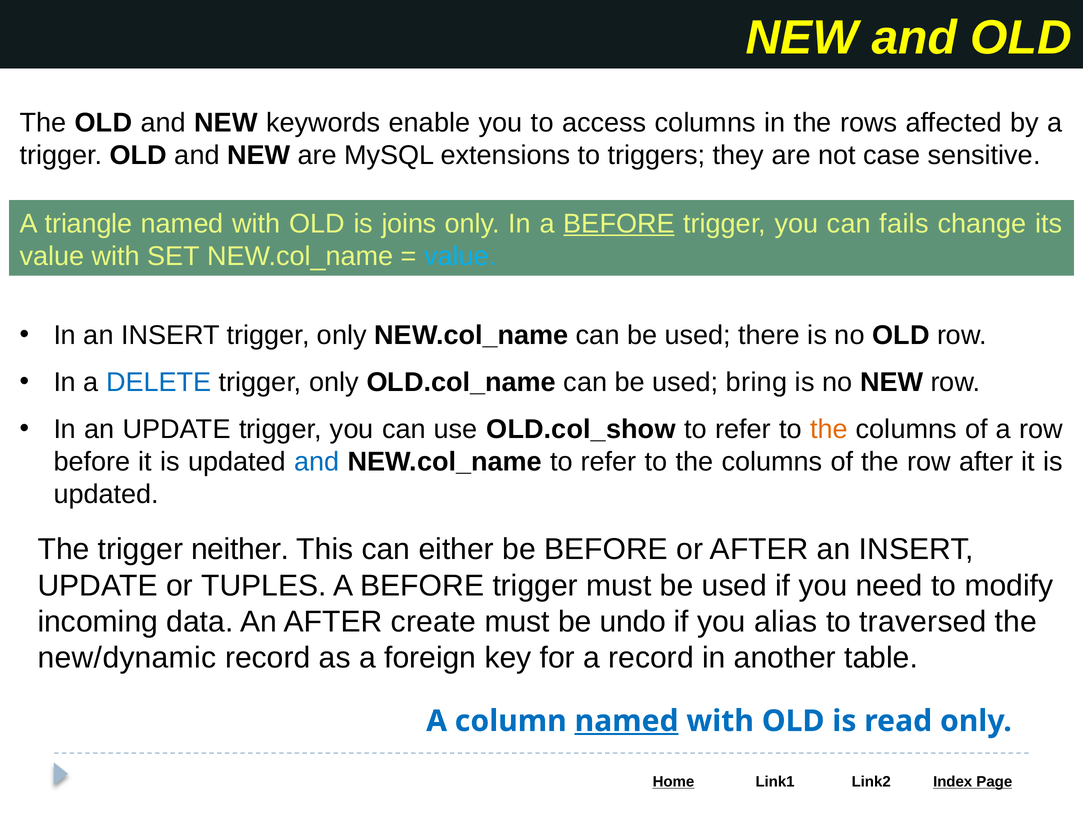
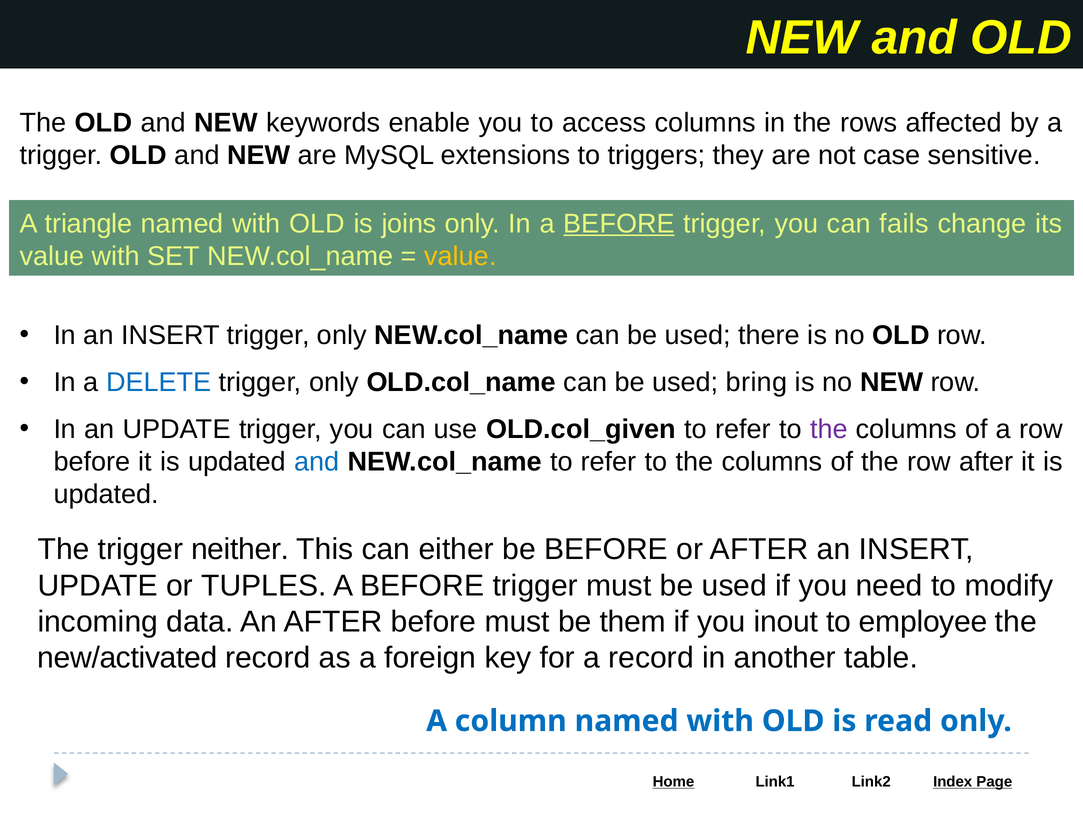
value at (460, 256) colour: light blue -> yellow
OLD.col_show: OLD.col_show -> OLD.col_given
the at (829, 429) colour: orange -> purple
AFTER create: create -> before
undo: undo -> them
alias: alias -> inout
traversed: traversed -> employee
new/dynamic: new/dynamic -> new/activated
named at (627, 720) underline: present -> none
